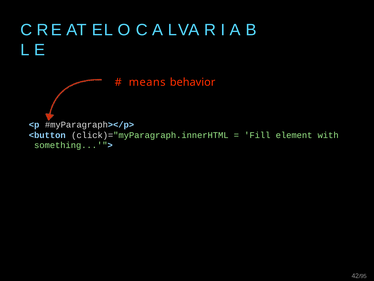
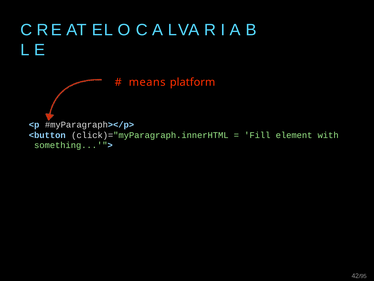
behavior: behavior -> platform
